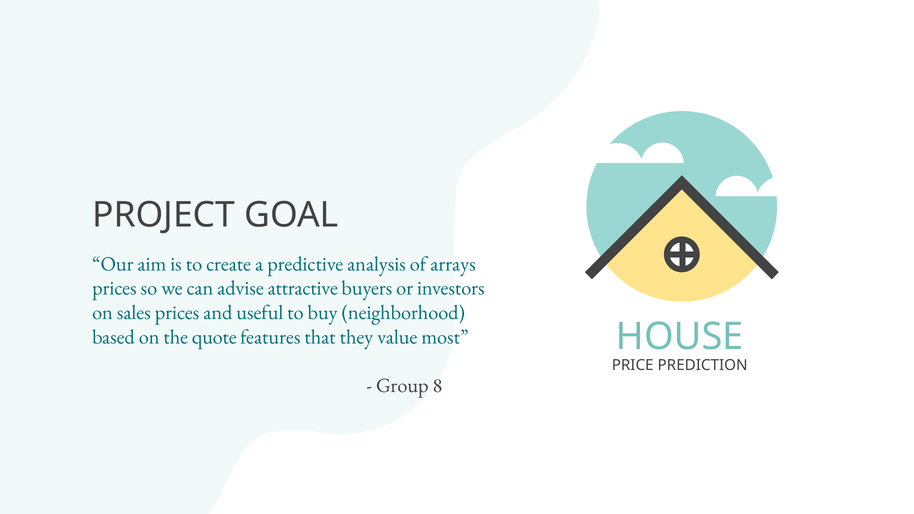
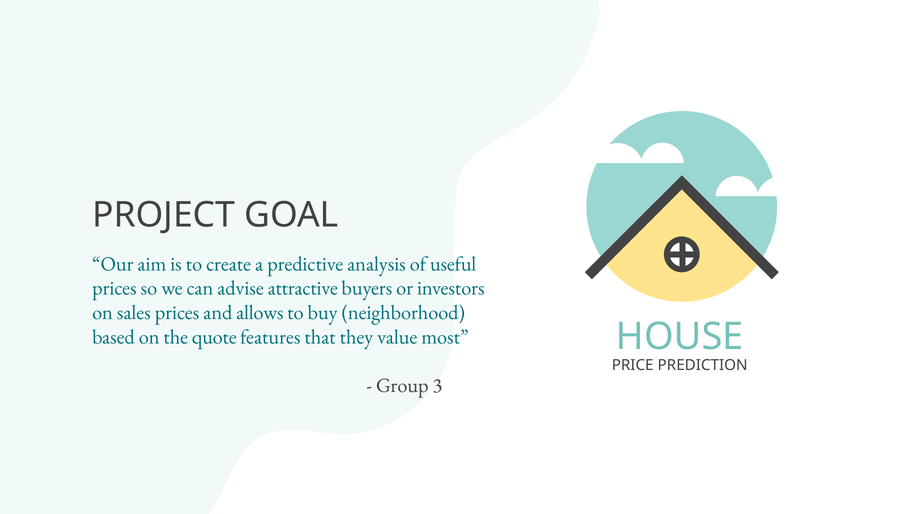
arrays: arrays -> useful
useful: useful -> allows
8: 8 -> 3
